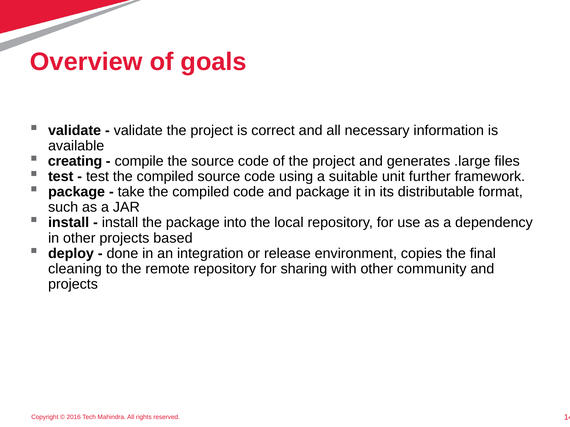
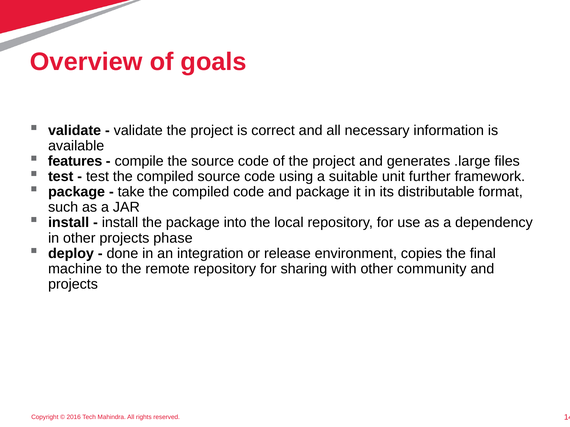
creating: creating -> features
based: based -> phase
cleaning: cleaning -> machine
